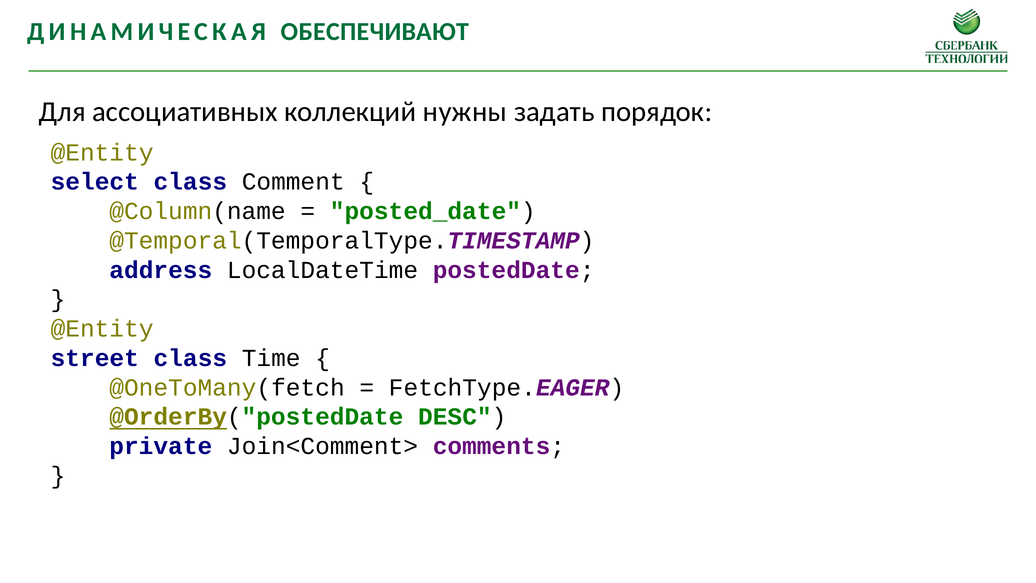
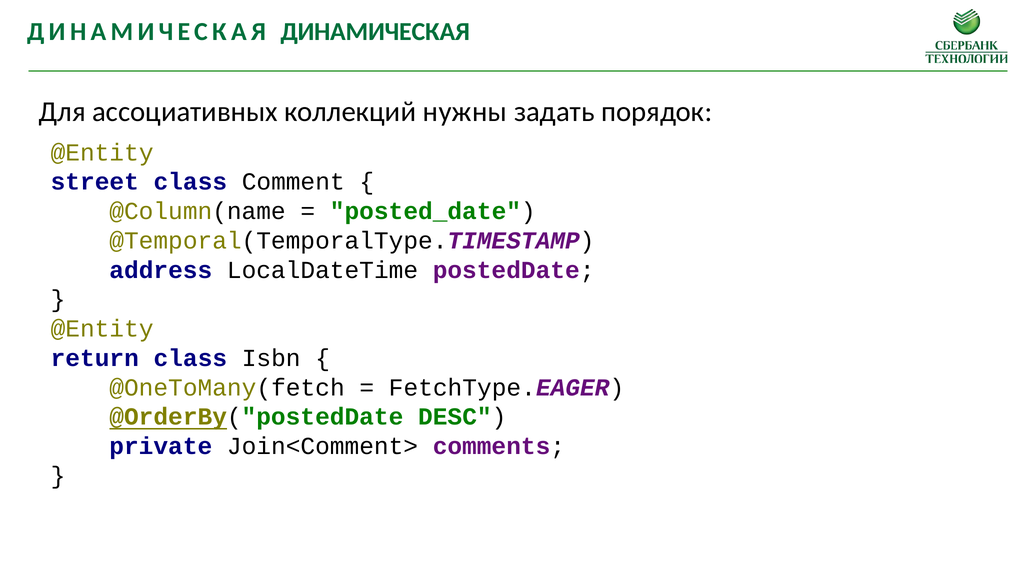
ДИНАМИЧЕСКАЯ ОБЕСПЕЧИВАЮТ: ОБЕСПЕЧИВАЮТ -> ДИНАМИЧЕСКАЯ
select: select -> street
street: street -> return
Time: Time -> Isbn
